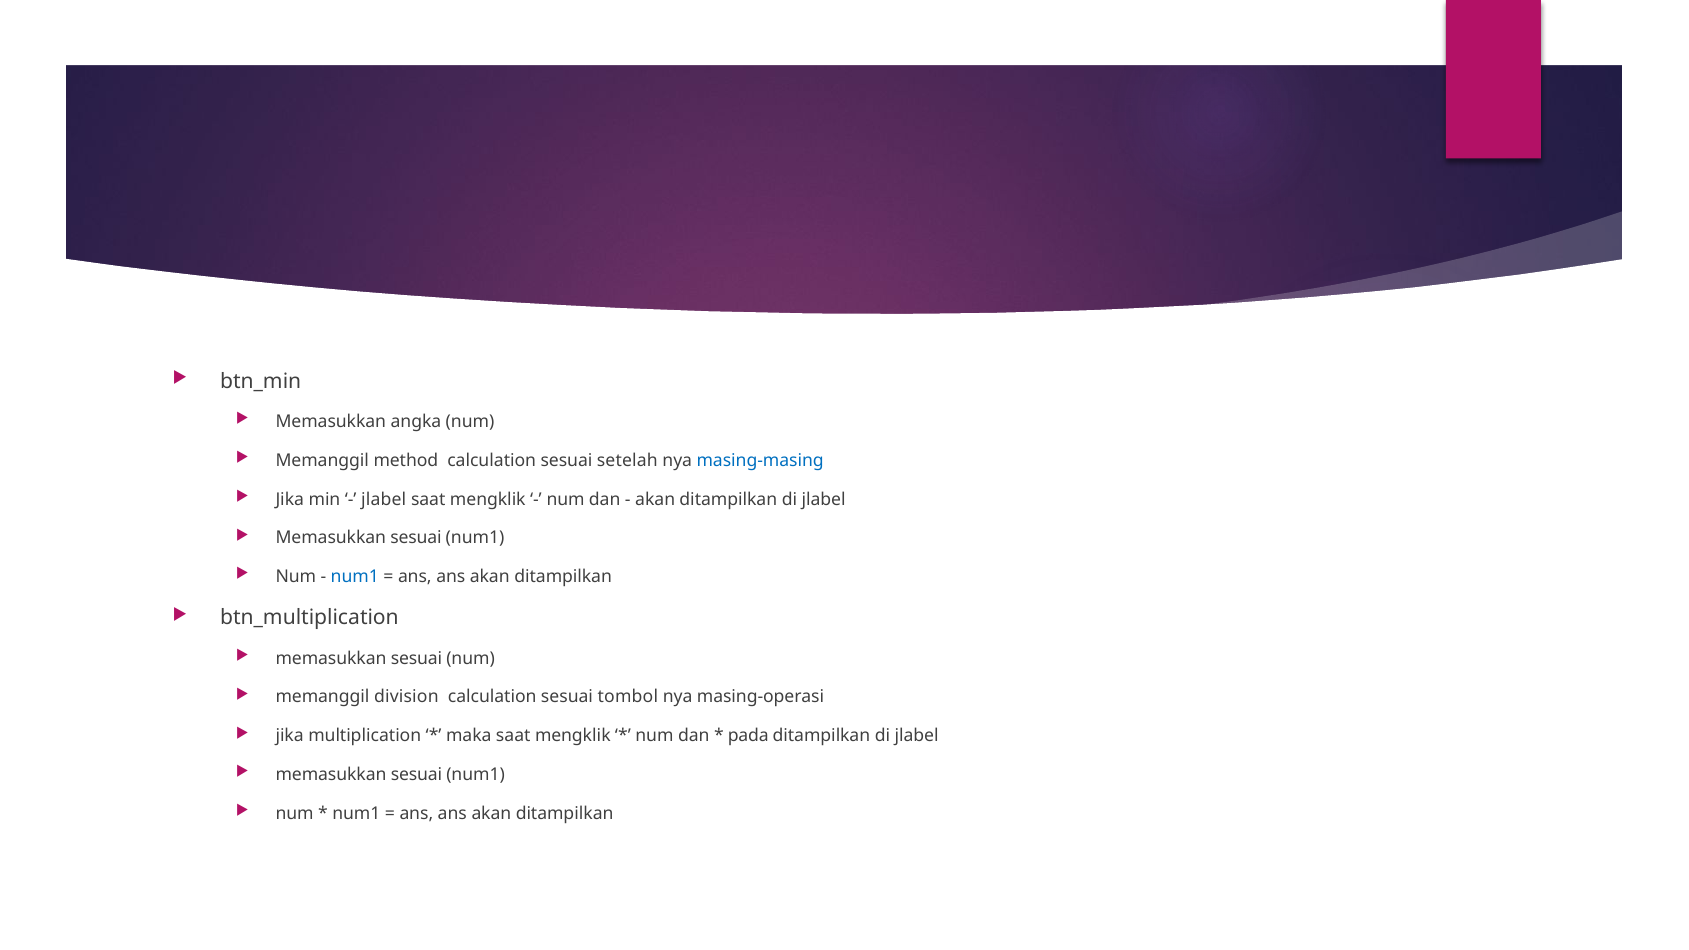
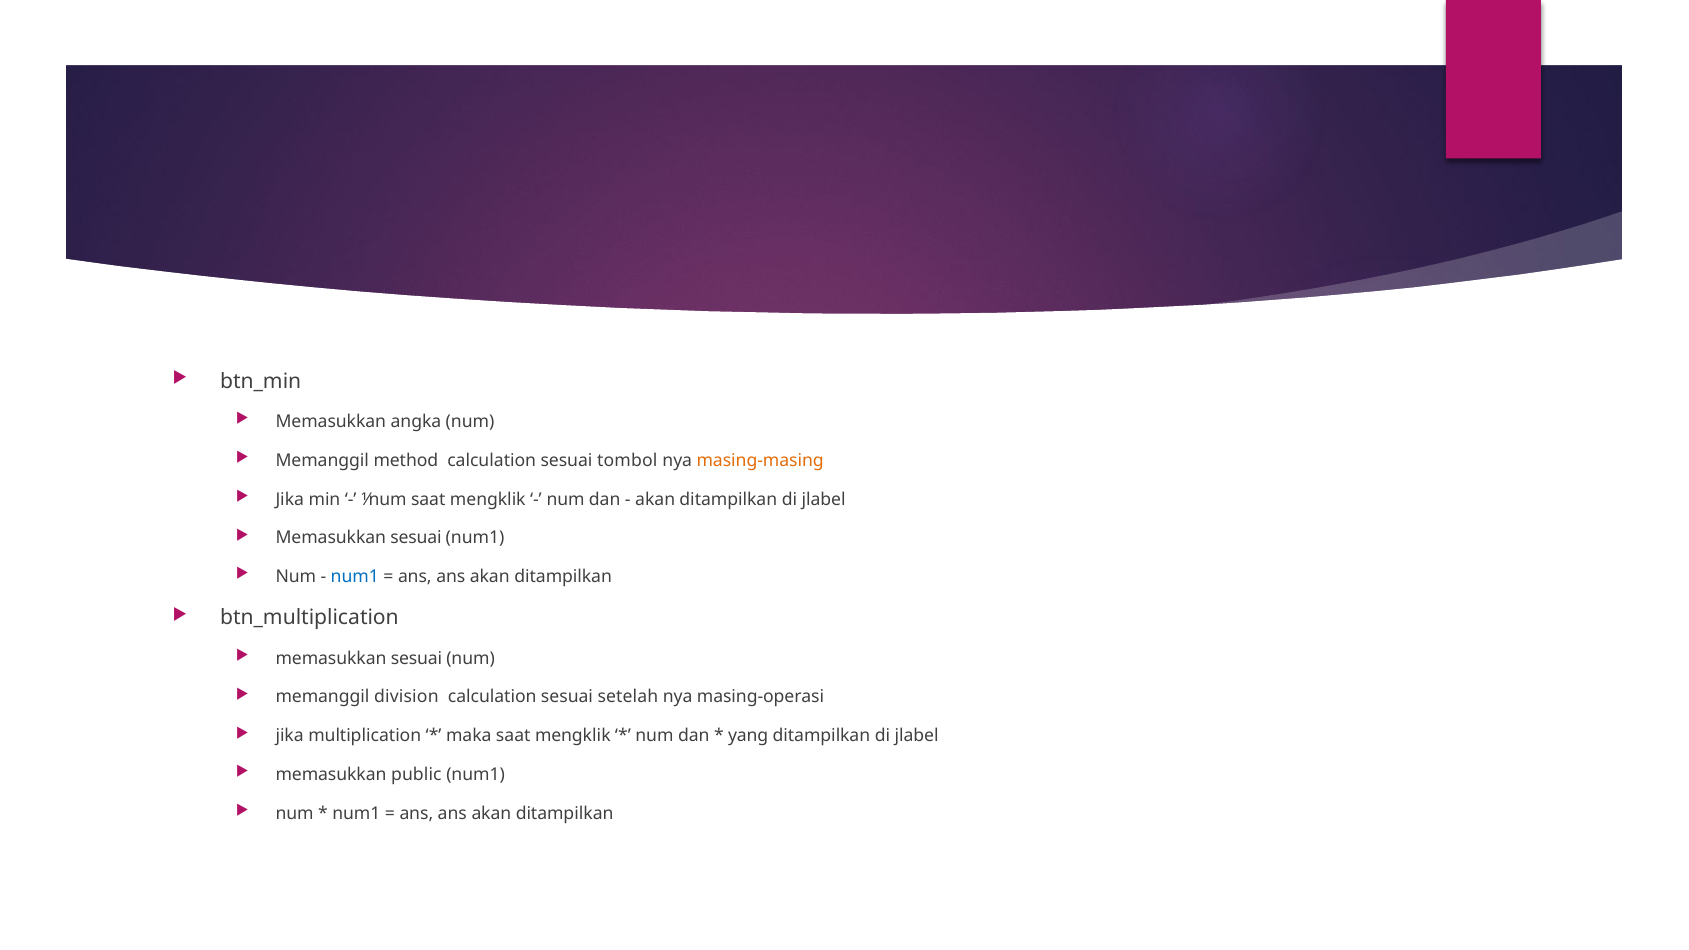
setelah: setelah -> tombol
masing-masing colour: blue -> orange
jlabel at (384, 499): jlabel -> ⅟num
tombol: tombol -> setelah
pada: pada -> yang
sesuai at (417, 775): sesuai -> public
